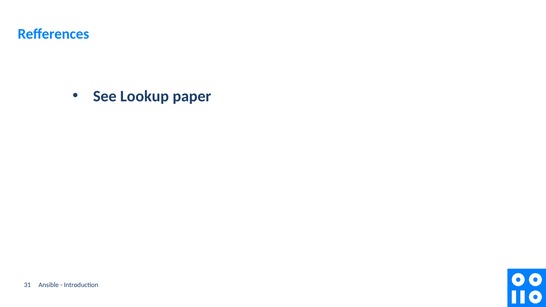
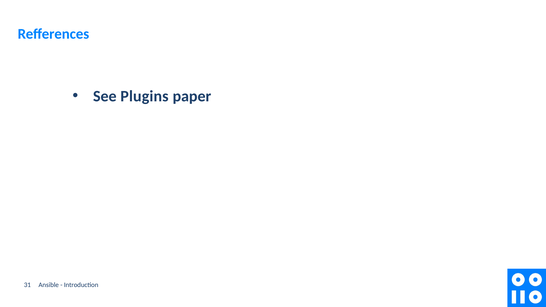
Lookup: Lookup -> Plugins
